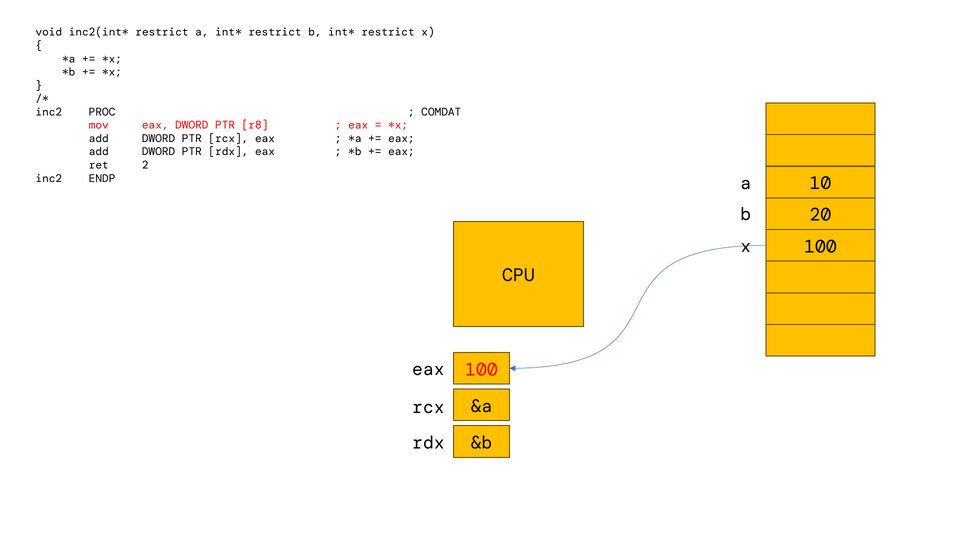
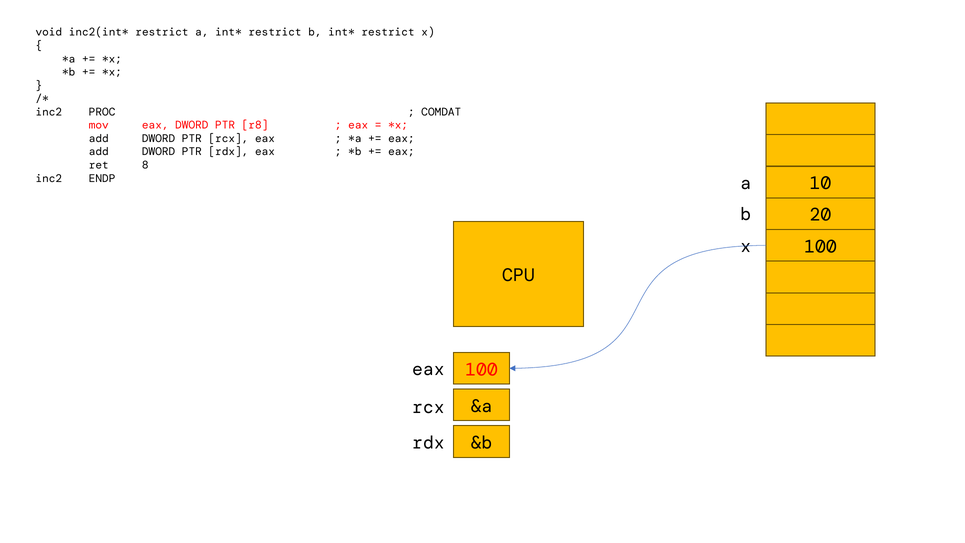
2: 2 -> 8
